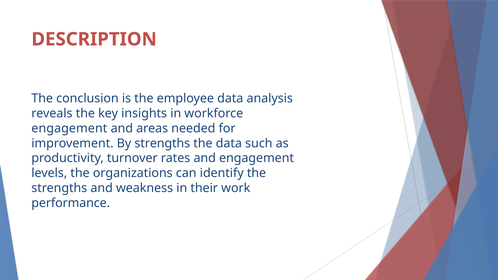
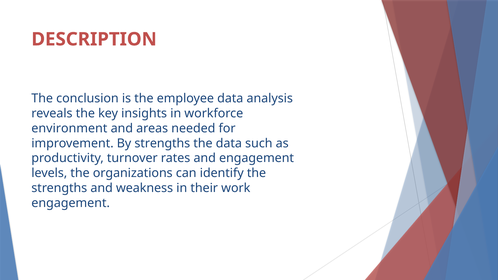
engagement at (69, 128): engagement -> environment
performance at (71, 203): performance -> engagement
